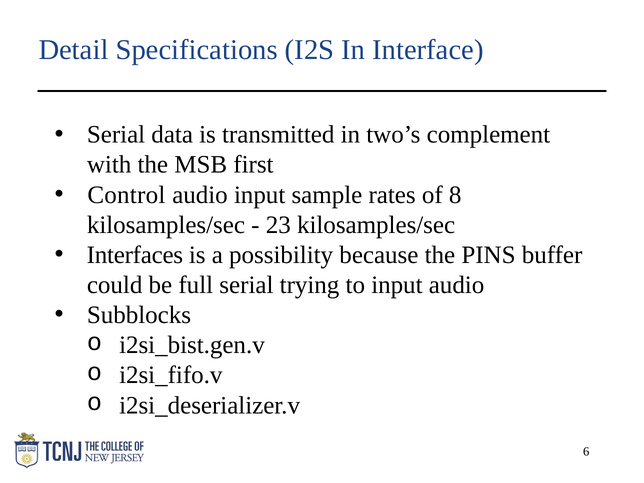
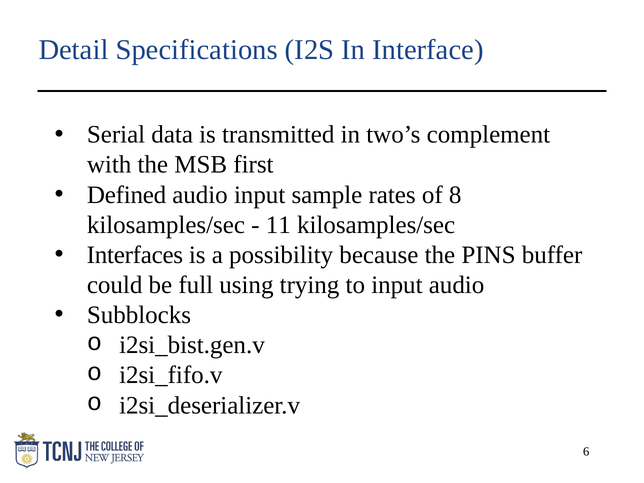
Control: Control -> Defined
23: 23 -> 11
full serial: serial -> using
